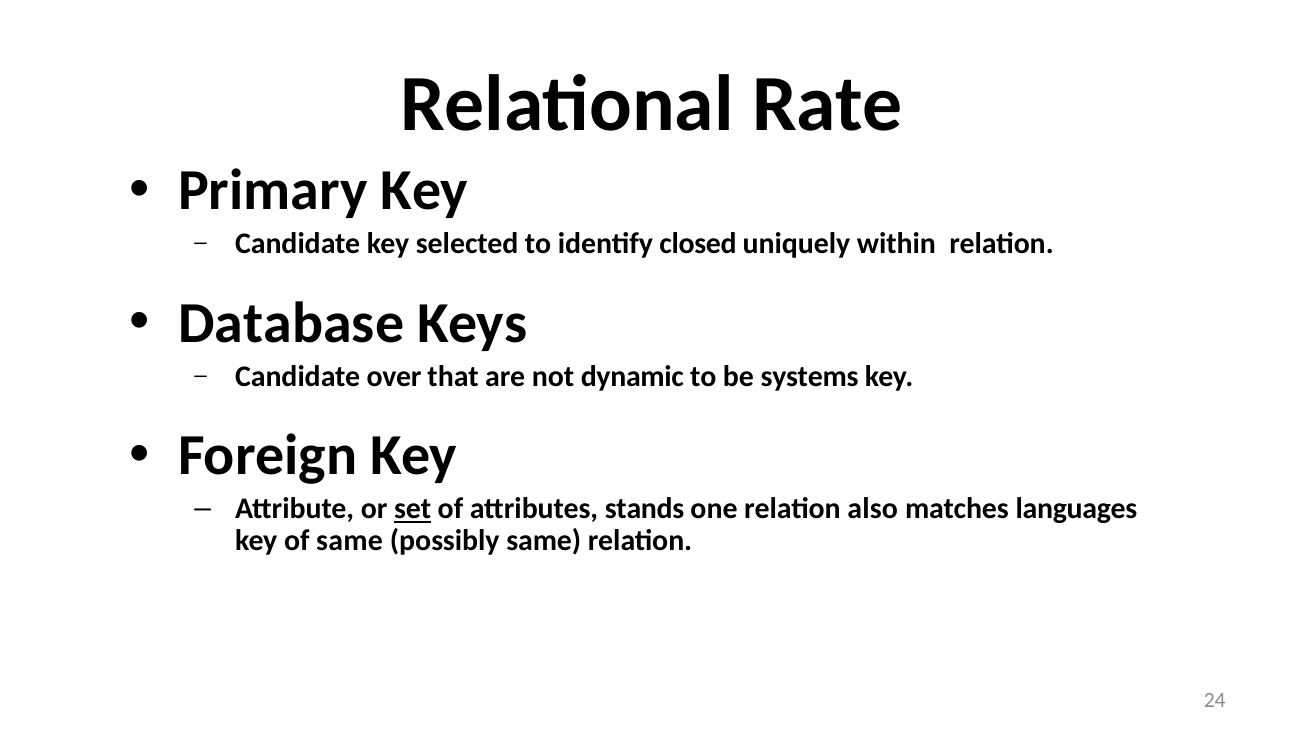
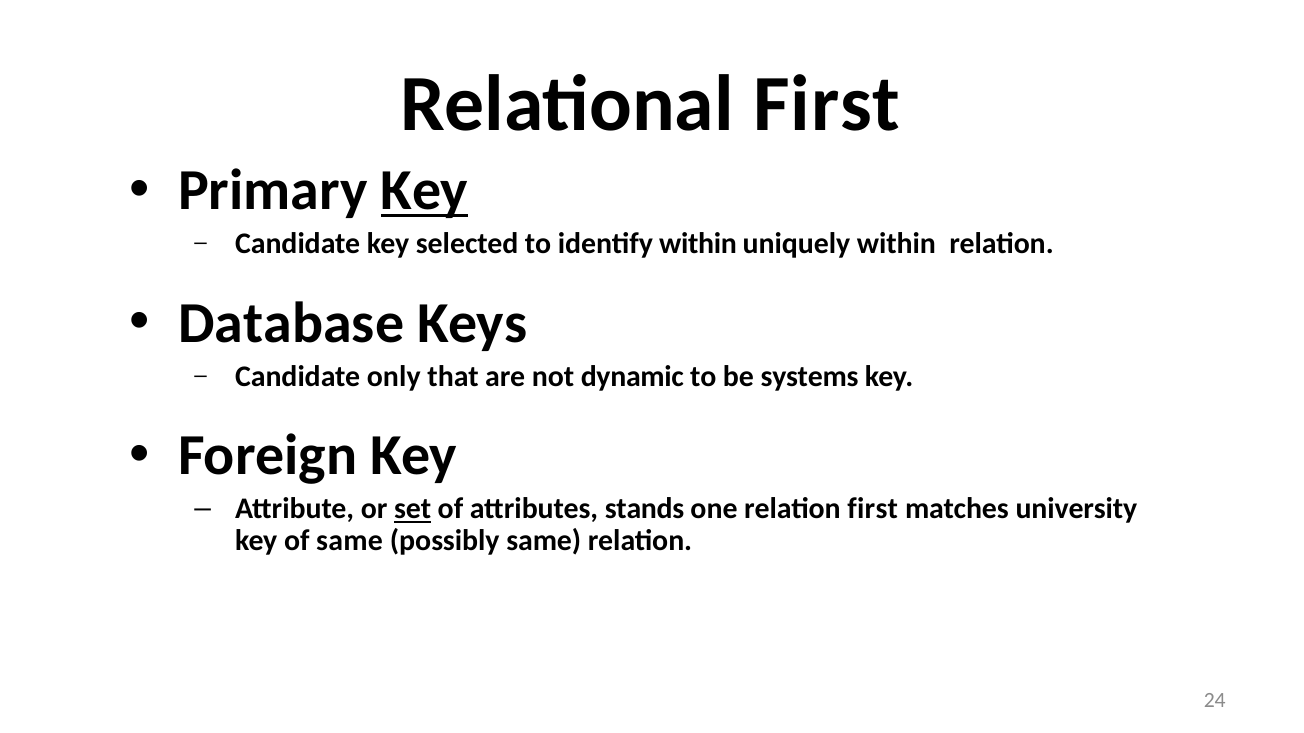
Relational Rate: Rate -> First
Key at (425, 191) underline: none -> present
identify closed: closed -> within
over: over -> only
relation also: also -> first
languages: languages -> university
